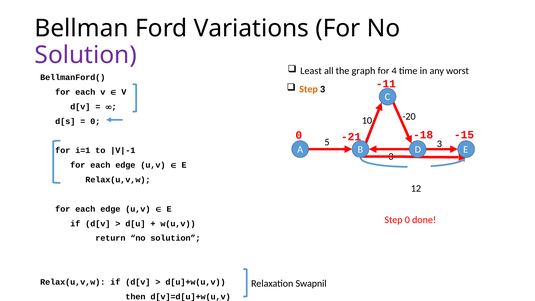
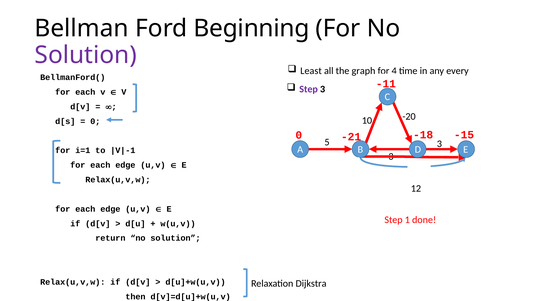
Variations: Variations -> Beginning
worst: worst -> every
Step at (309, 89) colour: orange -> purple
Step 0: 0 -> 1
Swapnil: Swapnil -> Dijkstra
